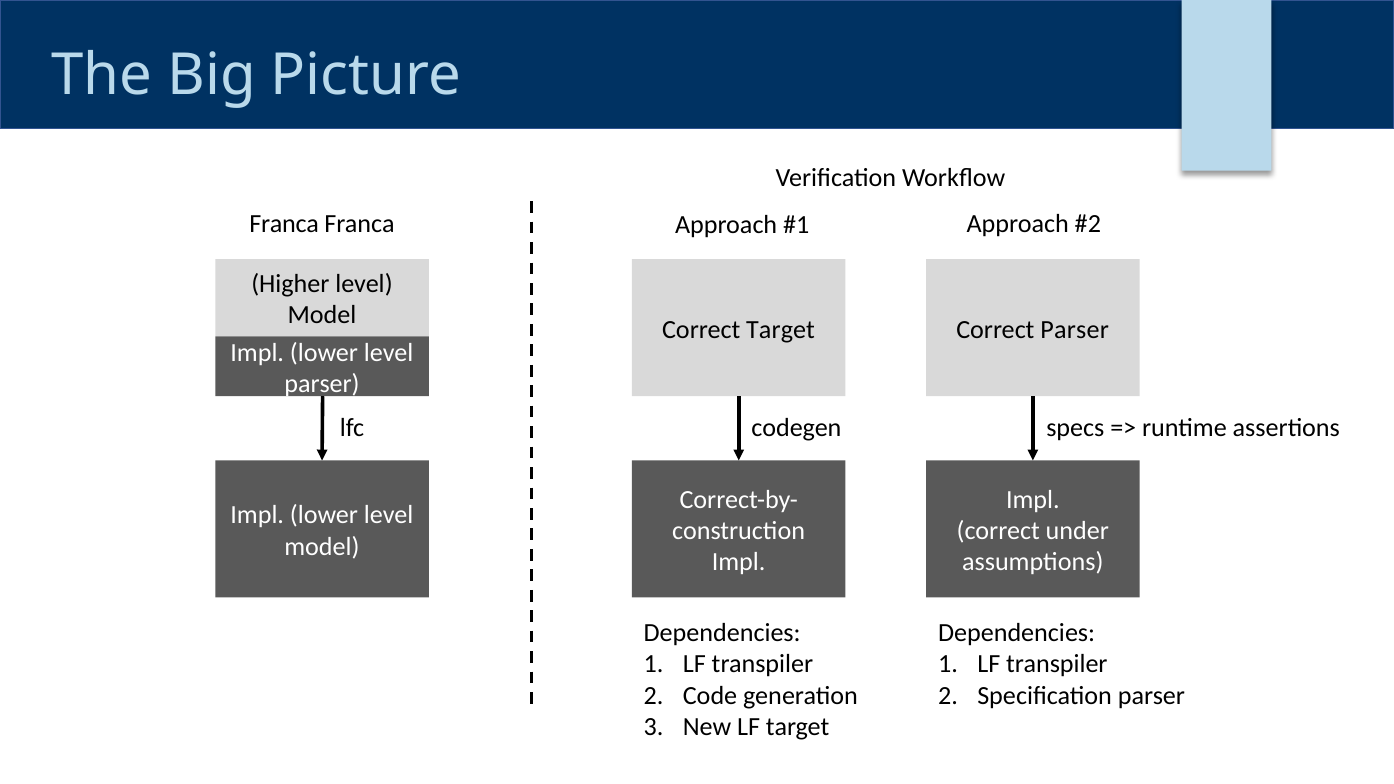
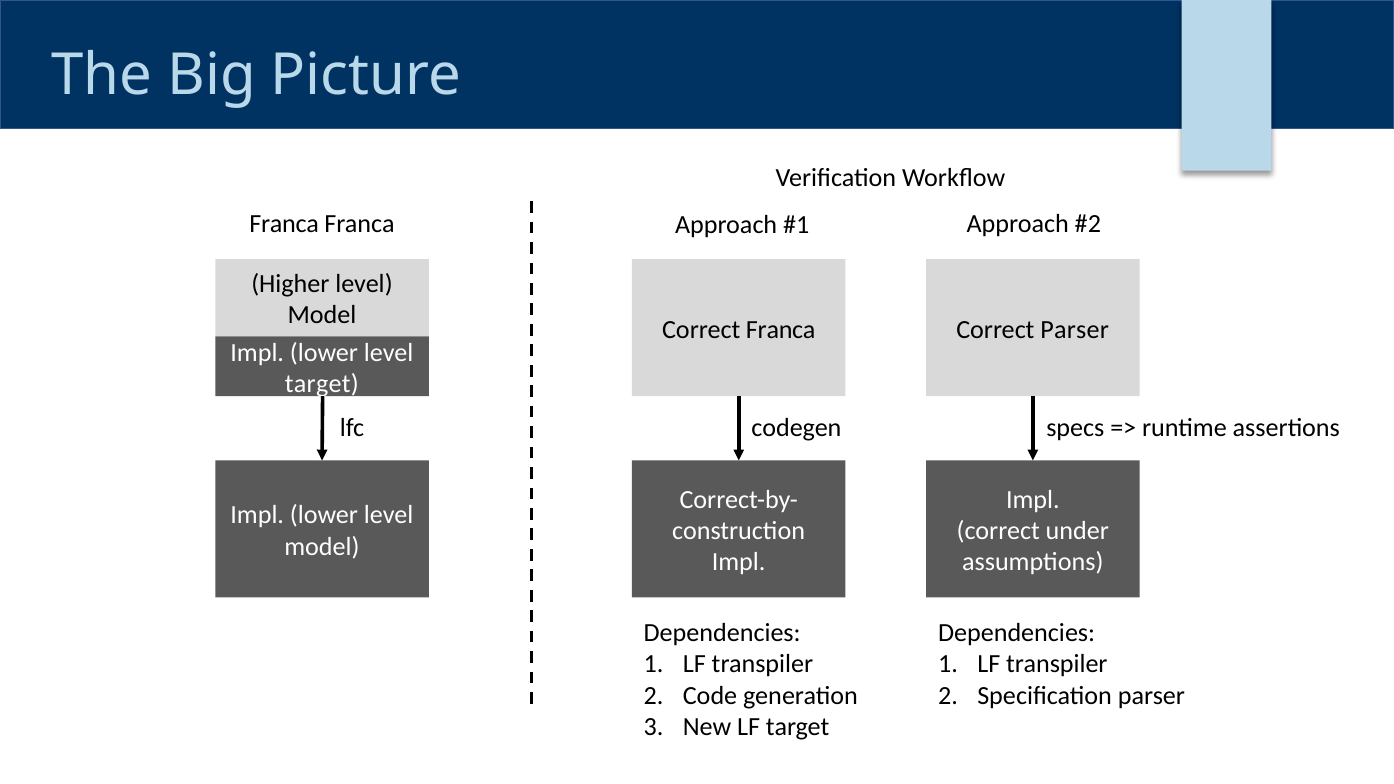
Correct Target: Target -> Franca
parser at (322, 384): parser -> target
